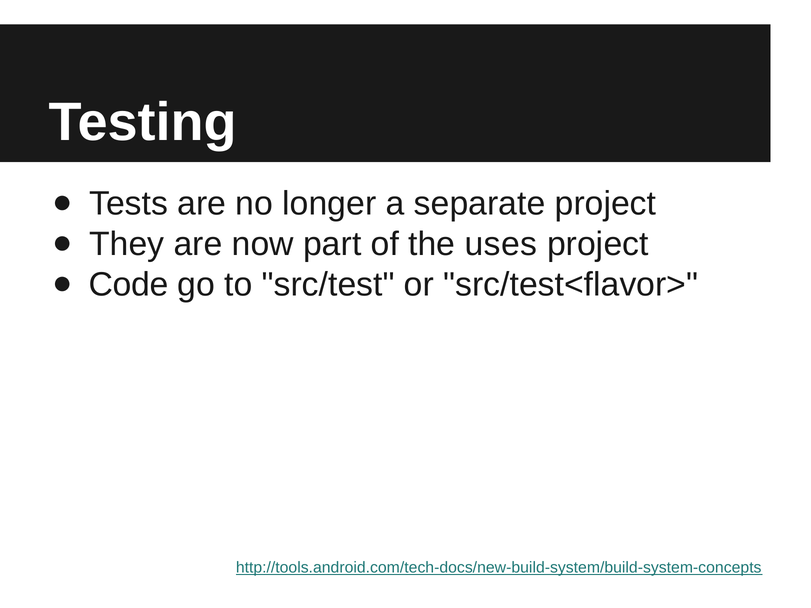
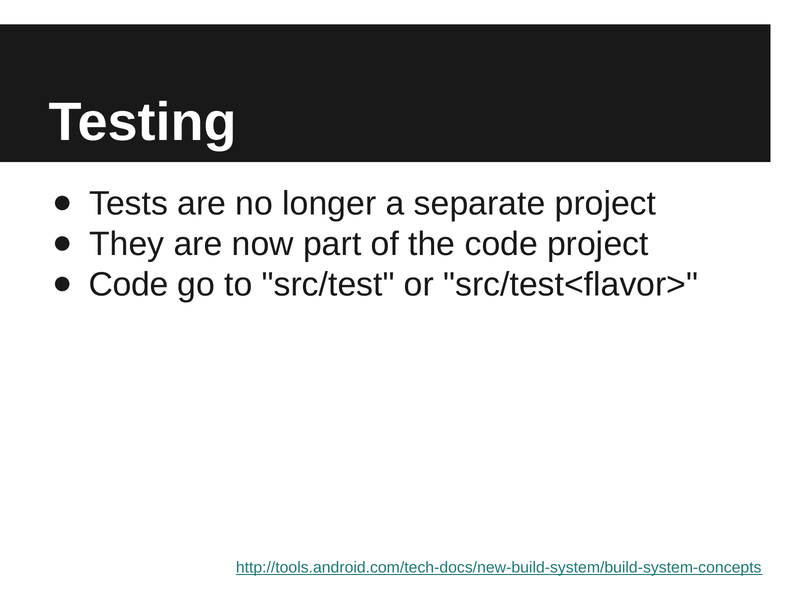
the uses: uses -> code
